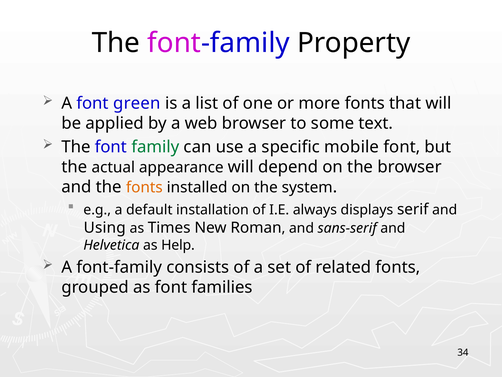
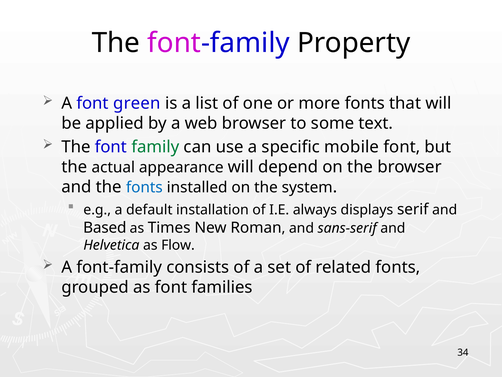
fonts at (144, 187) colour: orange -> blue
Using: Using -> Based
Help: Help -> Flow
